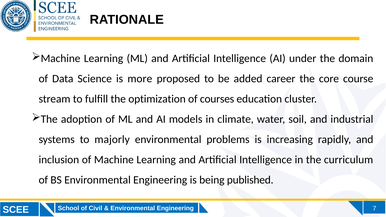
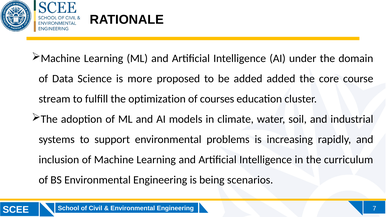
added career: career -> added
majorly: majorly -> support
published: published -> scenarios
